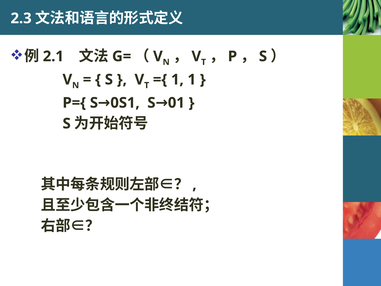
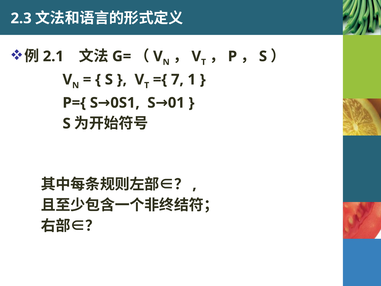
1 at (177, 79): 1 -> 7
